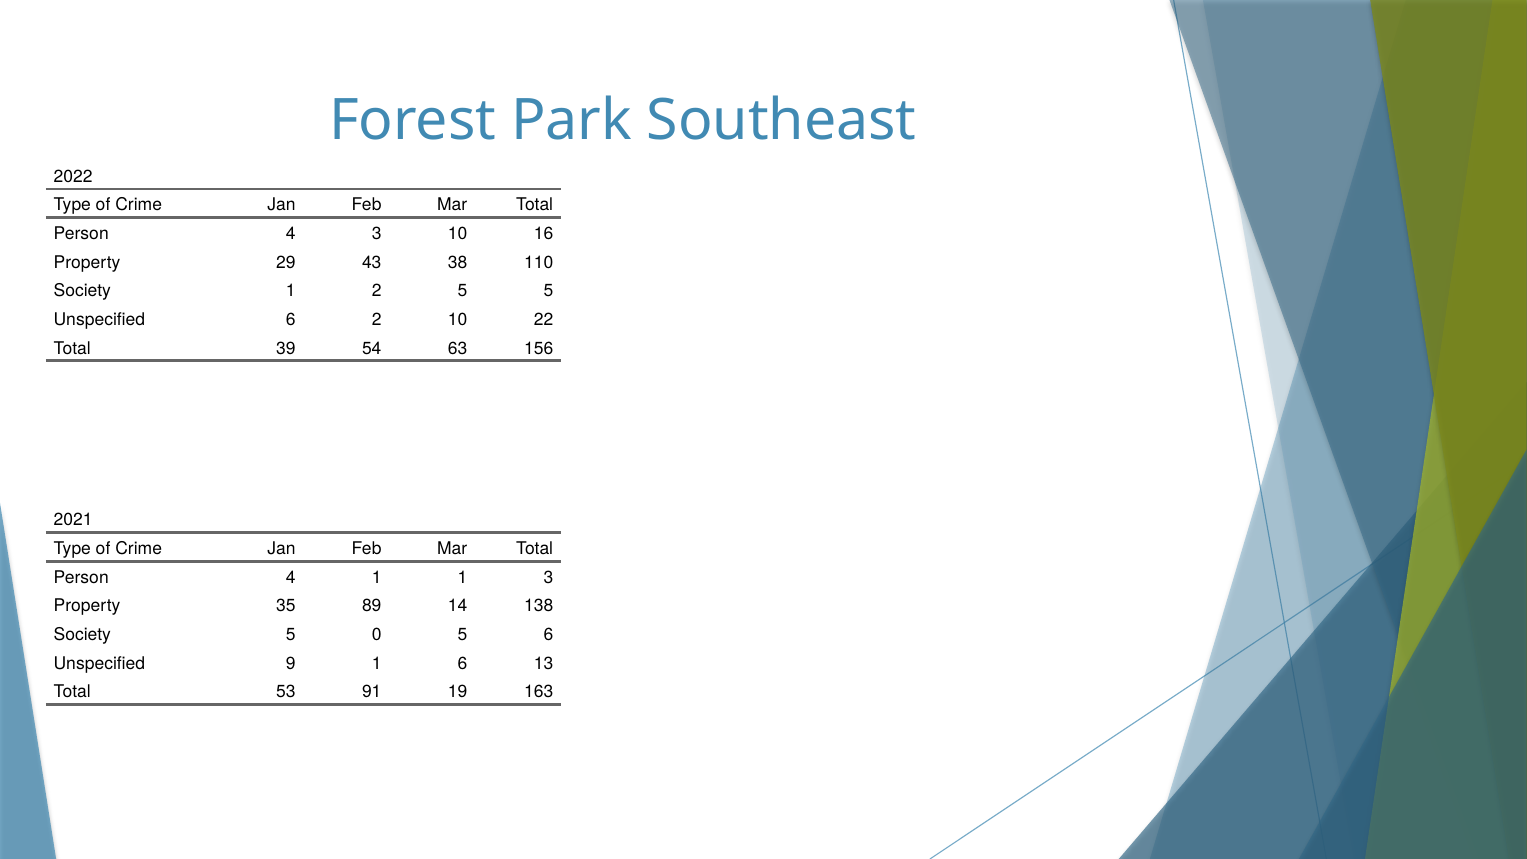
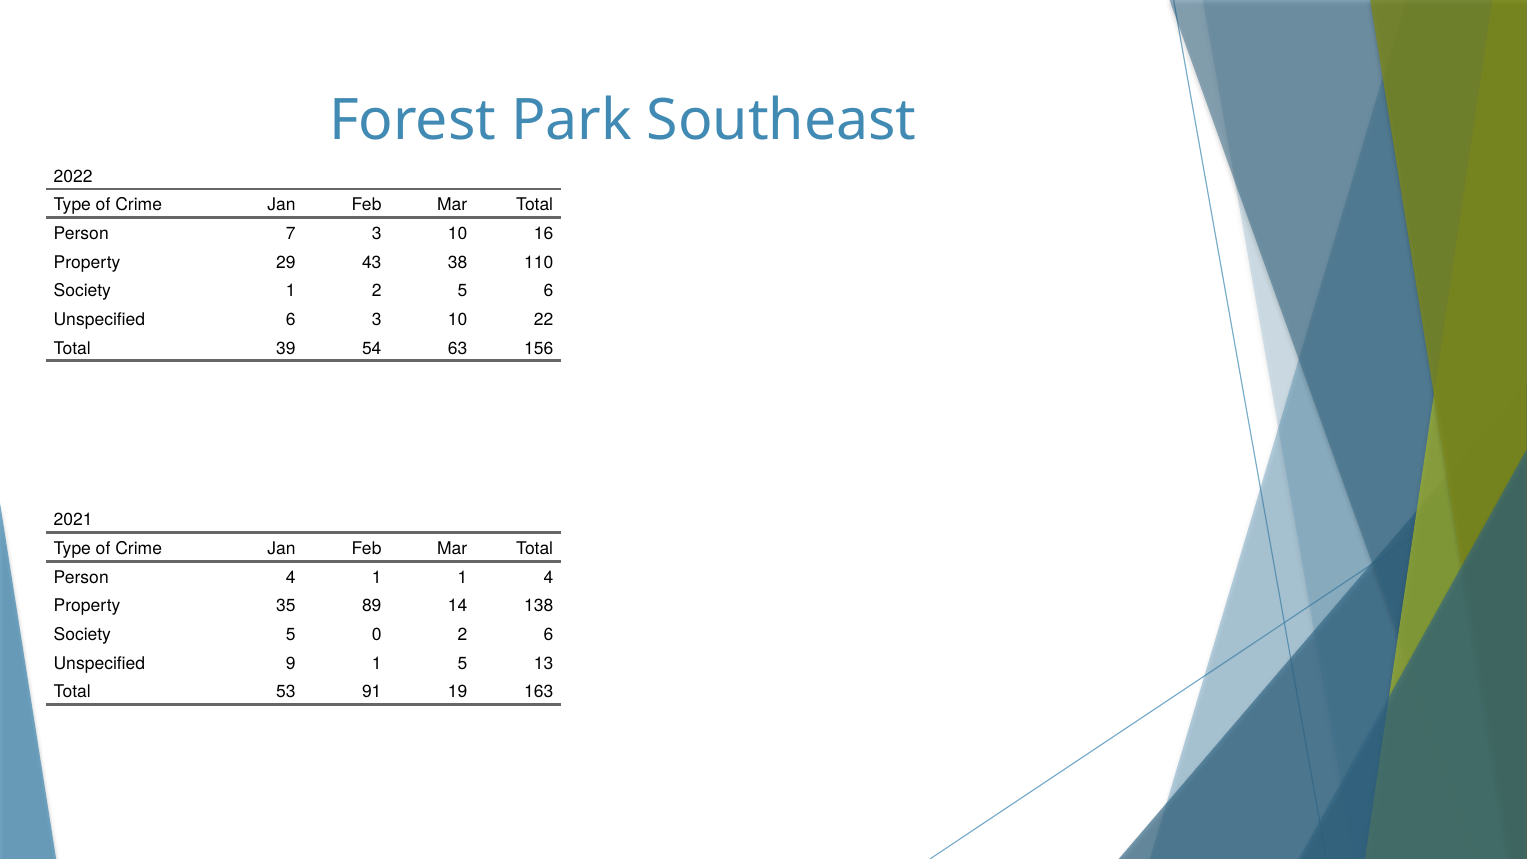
4 at (291, 234): 4 -> 7
5 5: 5 -> 6
6 2: 2 -> 3
1 3: 3 -> 4
0 5: 5 -> 2
1 6: 6 -> 5
